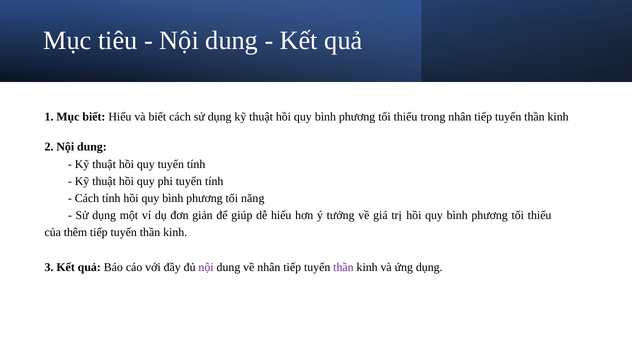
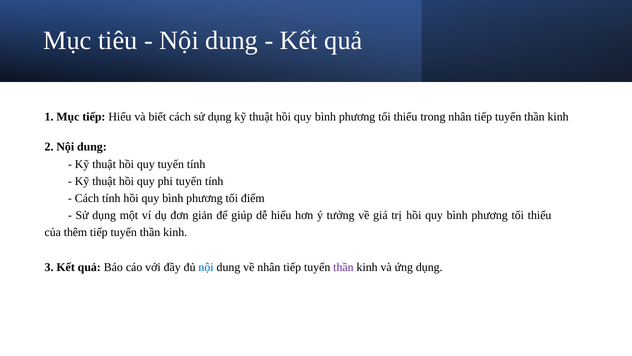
Mục biết: biết -> tiếp
năng: năng -> điểm
nội at (206, 267) colour: purple -> blue
